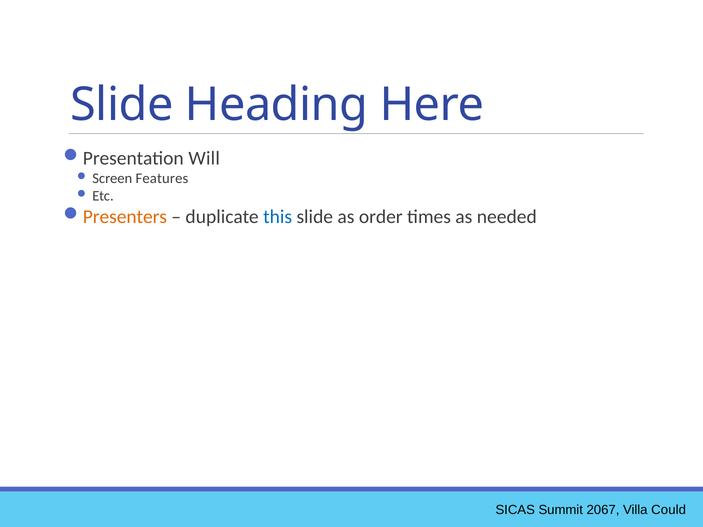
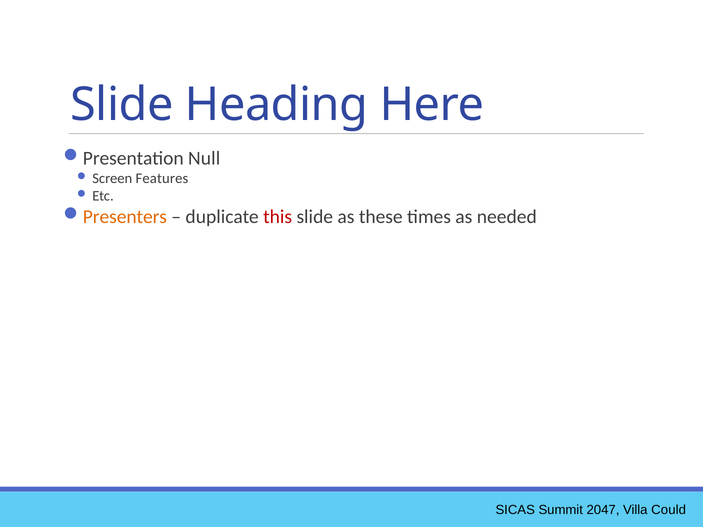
Will: Will -> Null
this colour: blue -> red
order: order -> these
2067: 2067 -> 2047
